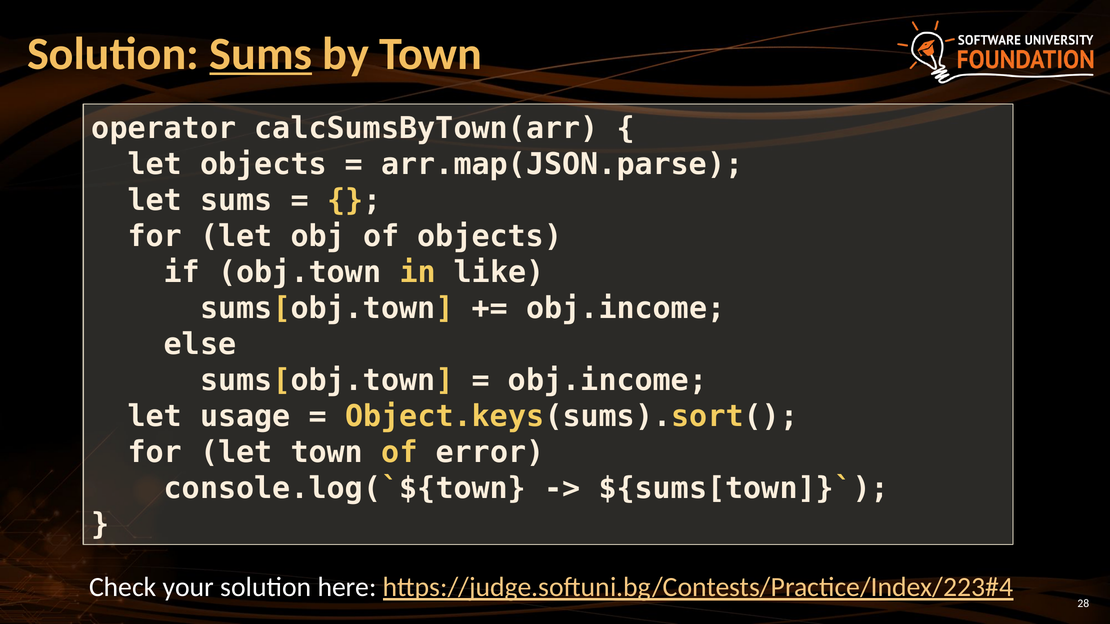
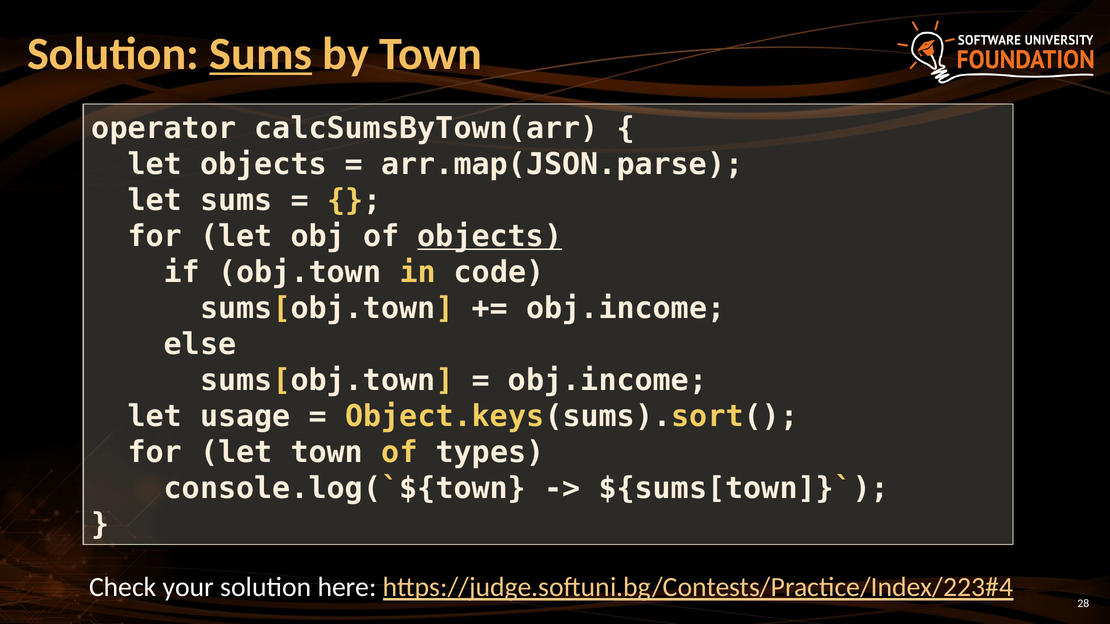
objects at (490, 236) underline: none -> present
like: like -> code
error: error -> types
